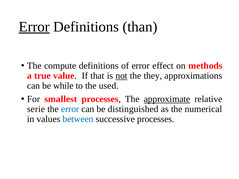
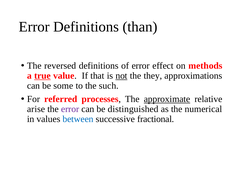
Error at (34, 27) underline: present -> none
compute: compute -> reversed
true underline: none -> present
while: while -> some
used: used -> such
smallest: smallest -> referred
serie: serie -> arise
error at (70, 109) colour: blue -> purple
successive processes: processes -> fractional
